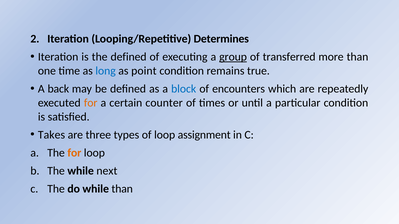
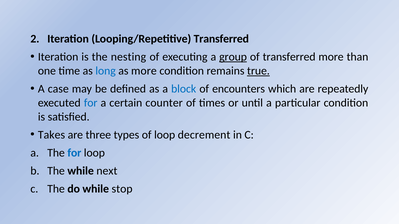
Looping/Repetitive Determines: Determines -> Transferred
the defined: defined -> nesting
as point: point -> more
true underline: none -> present
back: back -> case
for at (91, 103) colour: orange -> blue
assignment: assignment -> decrement
for at (74, 153) colour: orange -> blue
while than: than -> stop
